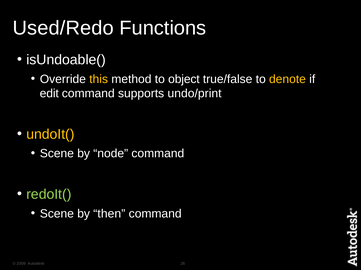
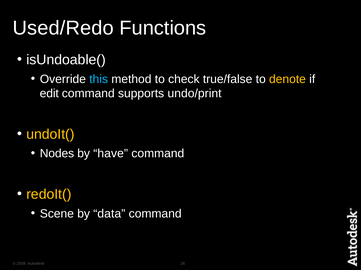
this colour: yellow -> light blue
object: object -> check
Scene at (57, 154): Scene -> Nodes
node: node -> have
redoIt( colour: light green -> yellow
then: then -> data
